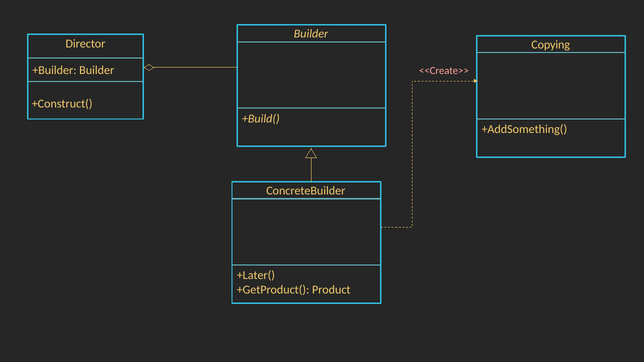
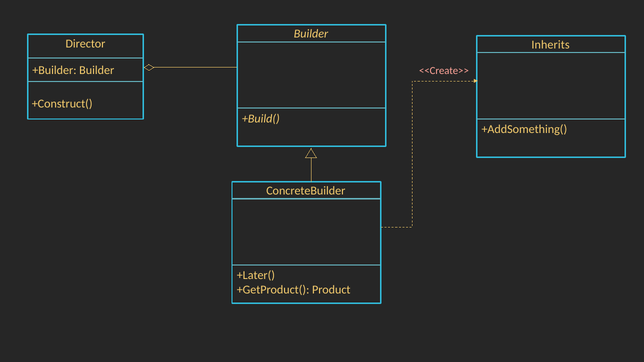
Copying: Copying -> Inherits
